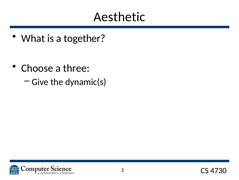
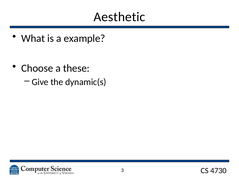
together: together -> example
three: three -> these
